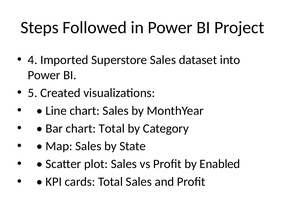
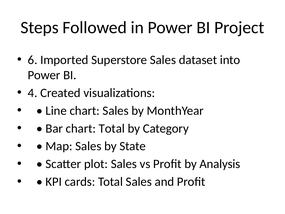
4: 4 -> 6
5: 5 -> 4
Enabled: Enabled -> Analysis
